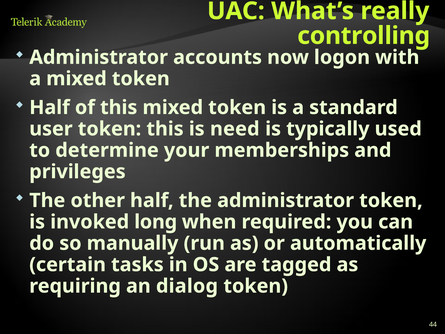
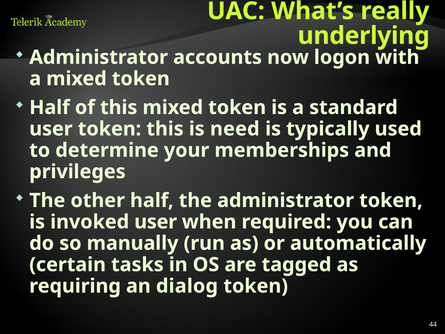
controlling: controlling -> underlying
invoked long: long -> user
